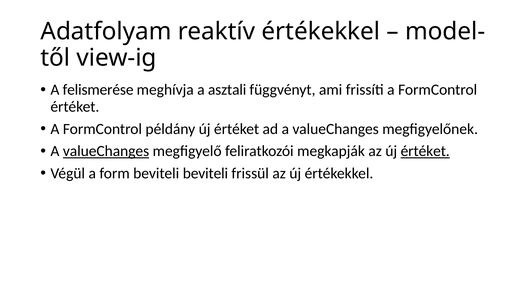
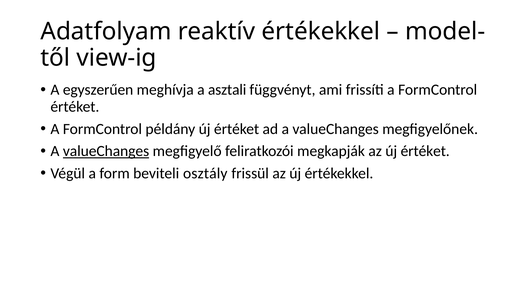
felismerése: felismerése -> egyszerűen
értéket at (425, 151) underline: present -> none
beviteli beviteli: beviteli -> osztály
